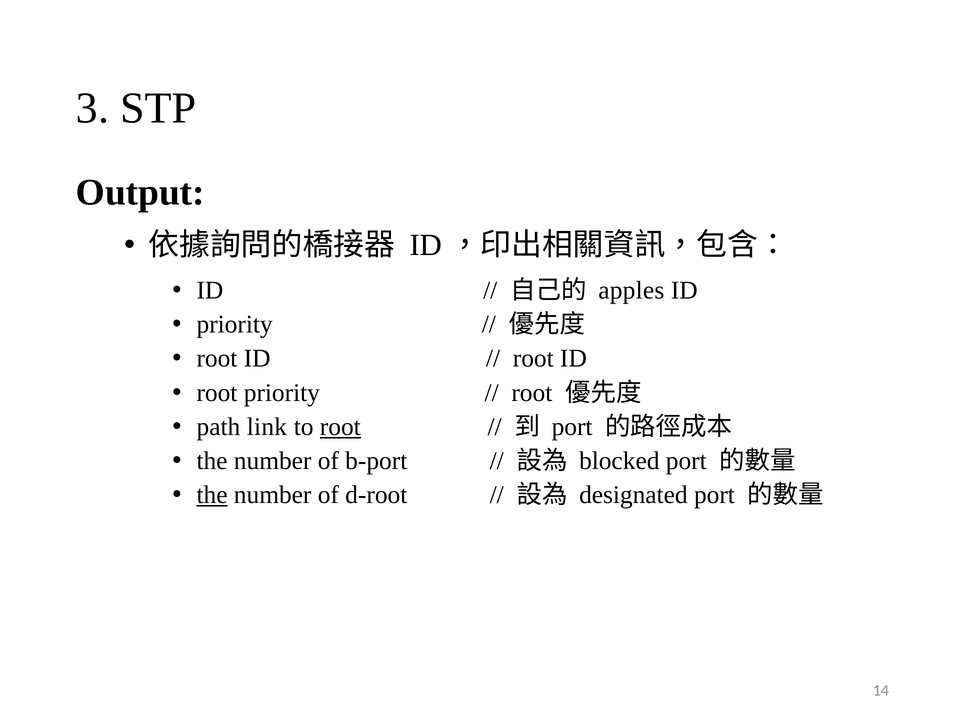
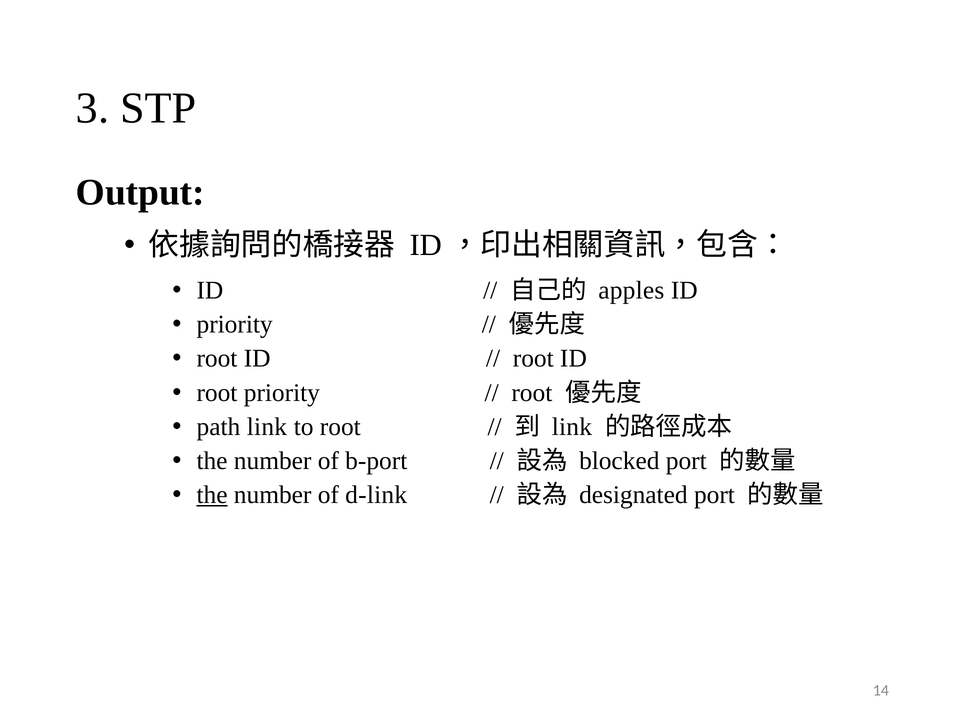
root at (340, 427) underline: present -> none
port at (572, 427): port -> link
d-root: d-root -> d-link
